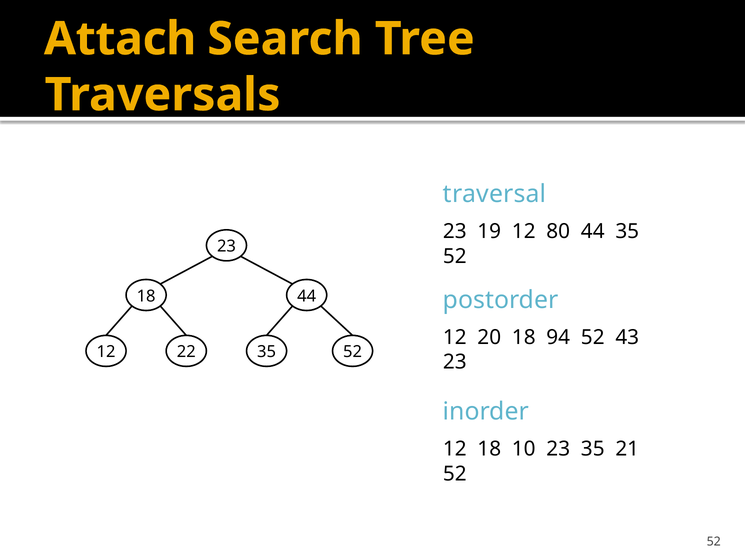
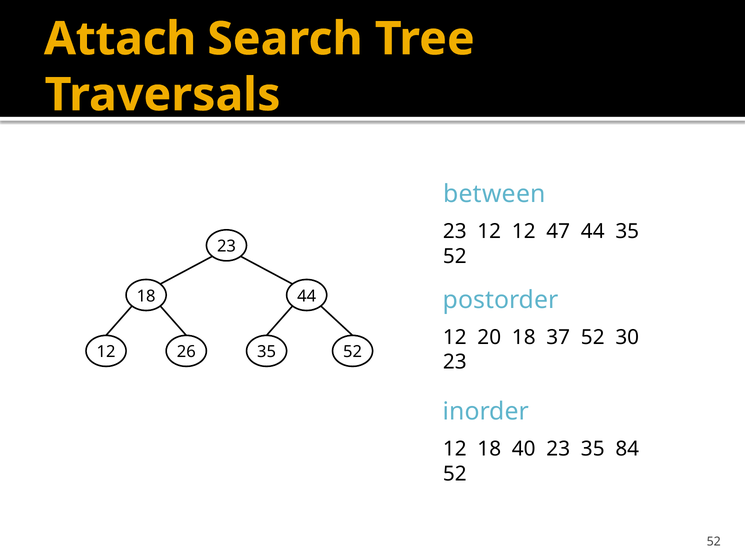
traversal: traversal -> between
23 19: 19 -> 12
80: 80 -> 47
94: 94 -> 37
43: 43 -> 30
22: 22 -> 26
10: 10 -> 40
21: 21 -> 84
